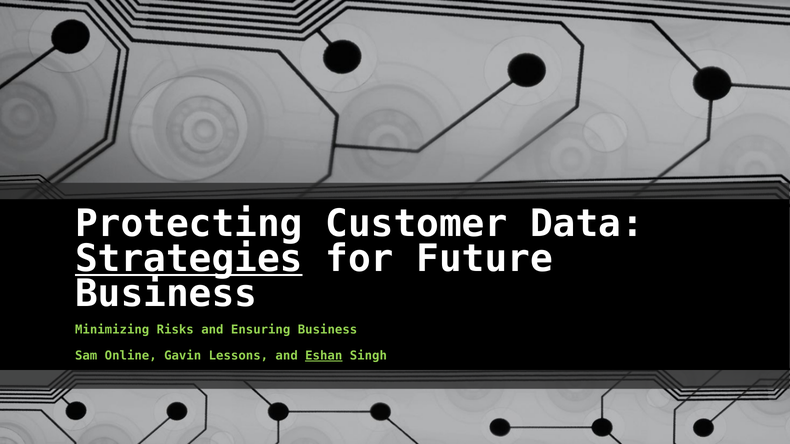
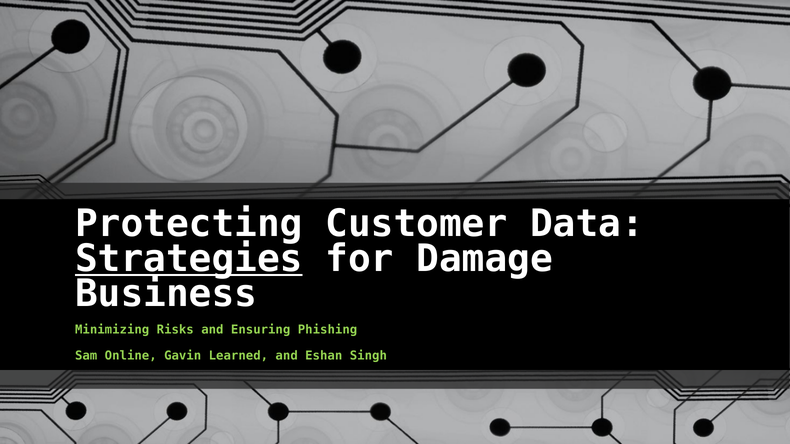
Future: Future -> Damage
Ensuring Business: Business -> Phishing
Lessons: Lessons -> Learned
Eshan underline: present -> none
